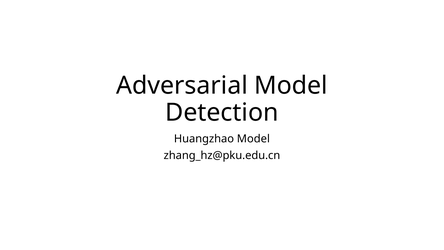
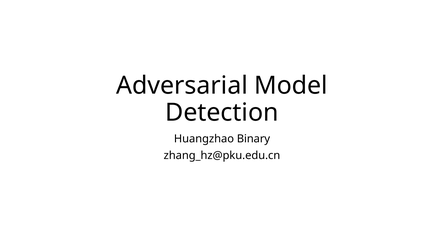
Huangzhao Model: Model -> Binary
